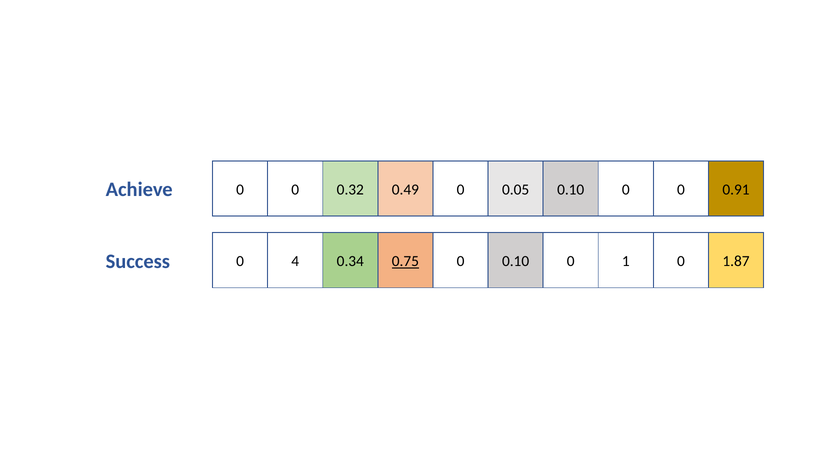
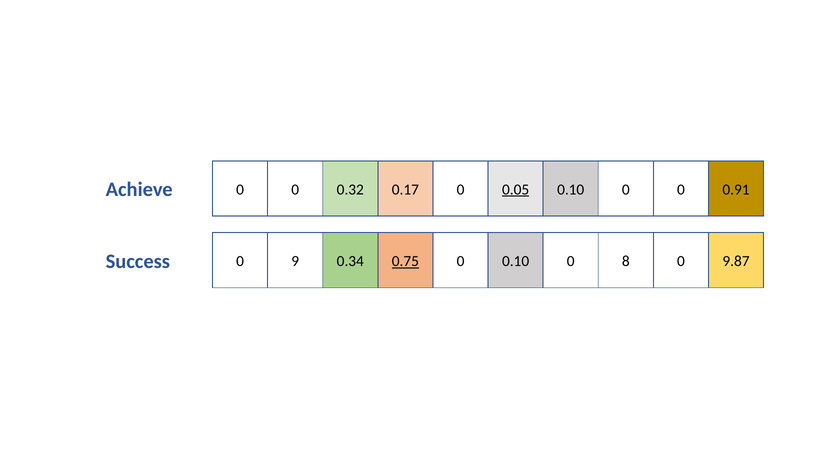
0.49: 0.49 -> 0.17
0.05 underline: none -> present
4: 4 -> 9
1: 1 -> 8
1.87: 1.87 -> 9.87
